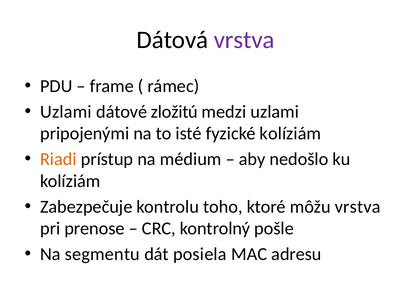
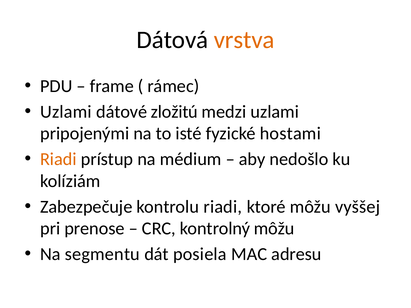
vrstva at (244, 40) colour: purple -> orange
fyzické kolíziám: kolíziám -> hostami
kontrolu toho: toho -> riadi
môžu vrstva: vrstva -> vyššej
kontrolný pošle: pošle -> môžu
